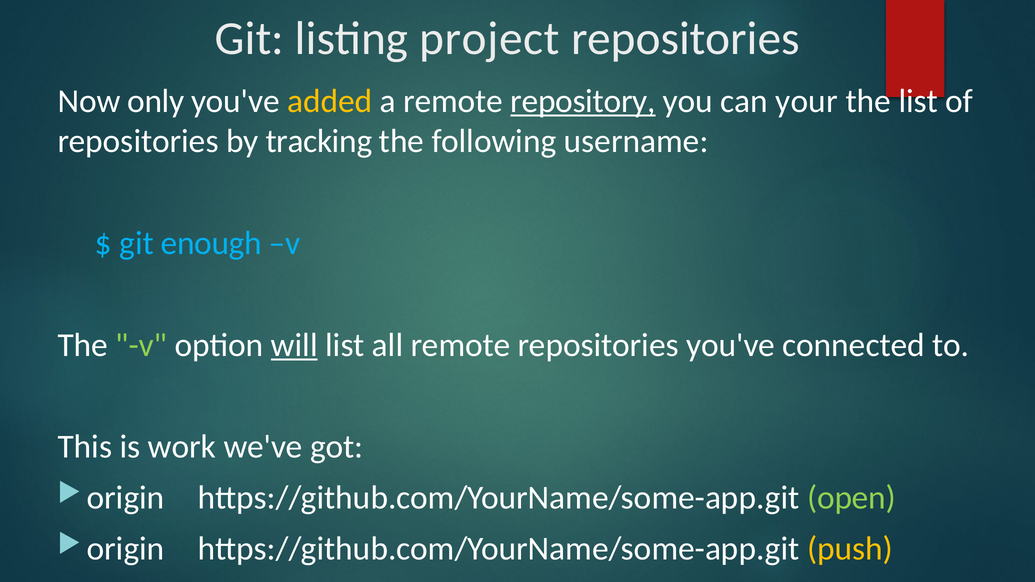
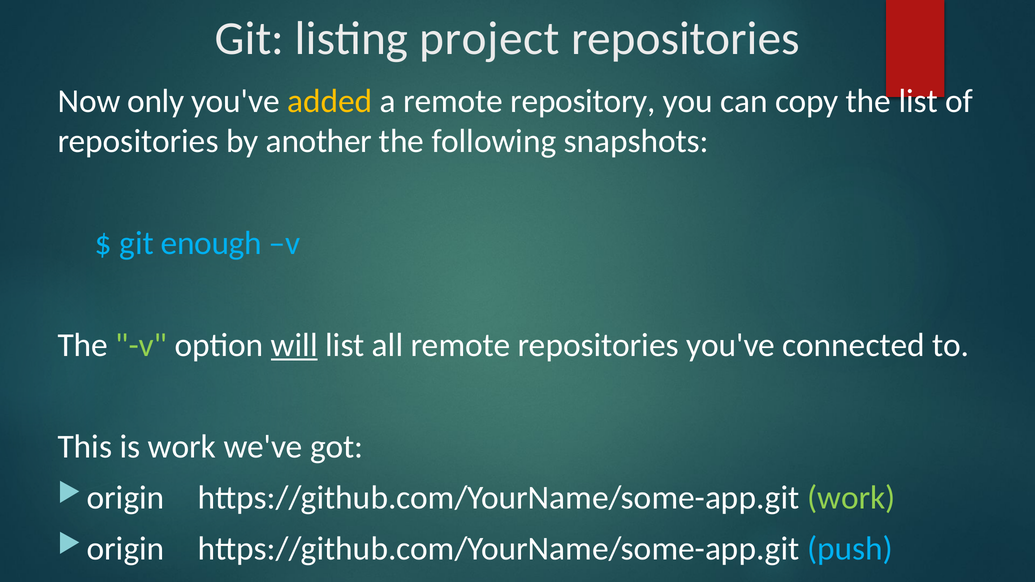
repository underline: present -> none
your: your -> copy
tracking: tracking -> another
username: username -> snapshots
https://github.com/YourName/some-app.git open: open -> work
push colour: yellow -> light blue
